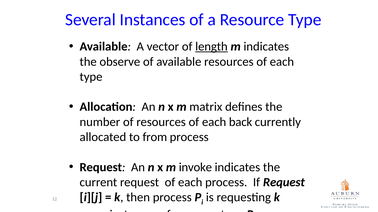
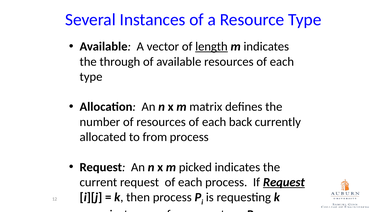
observe: observe -> through
invoke: invoke -> picked
Request at (284, 183) underline: none -> present
